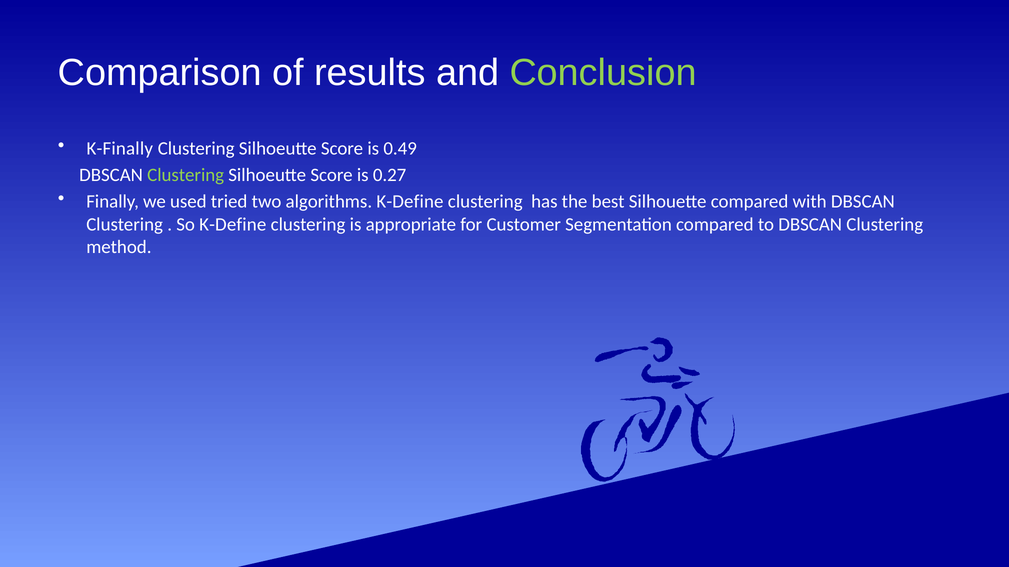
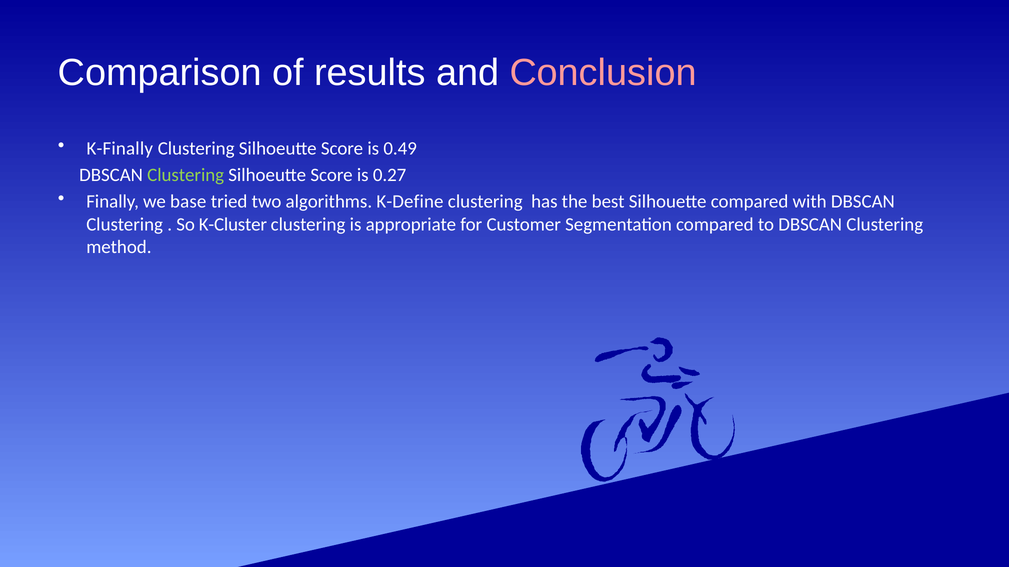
Conclusion colour: light green -> pink
used: used -> base
So K-Define: K-Define -> K-Cluster
